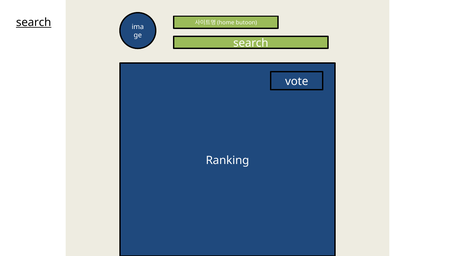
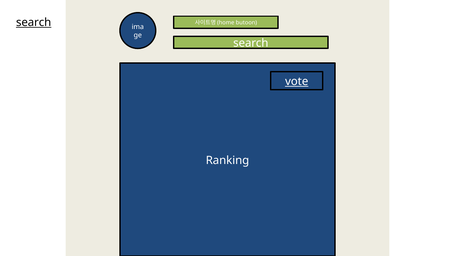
vote underline: none -> present
